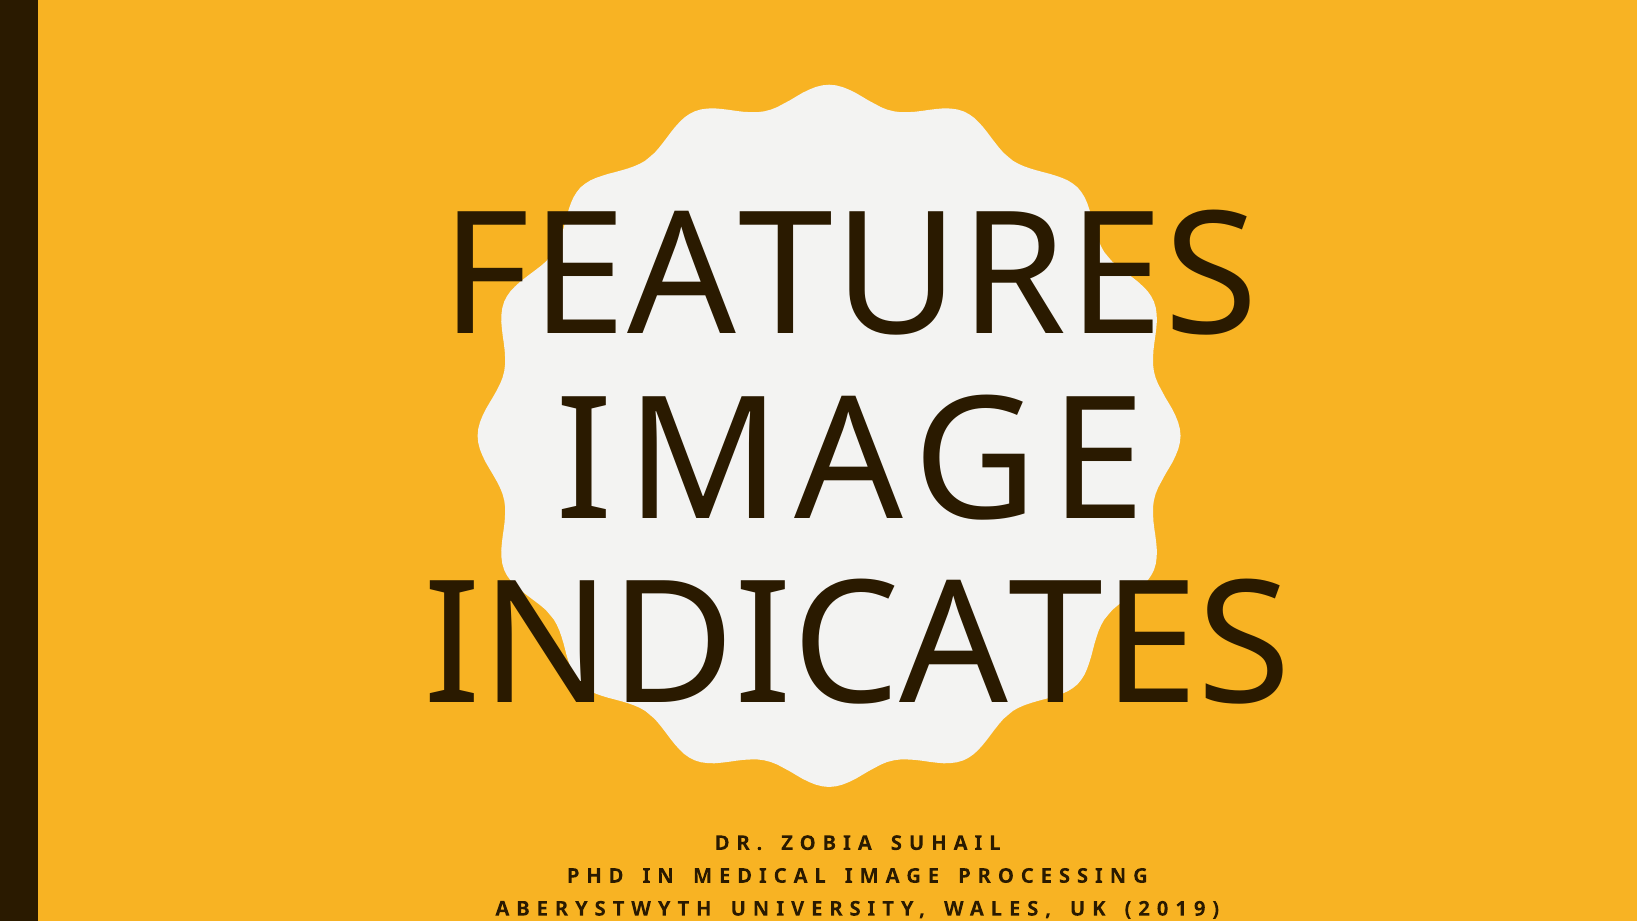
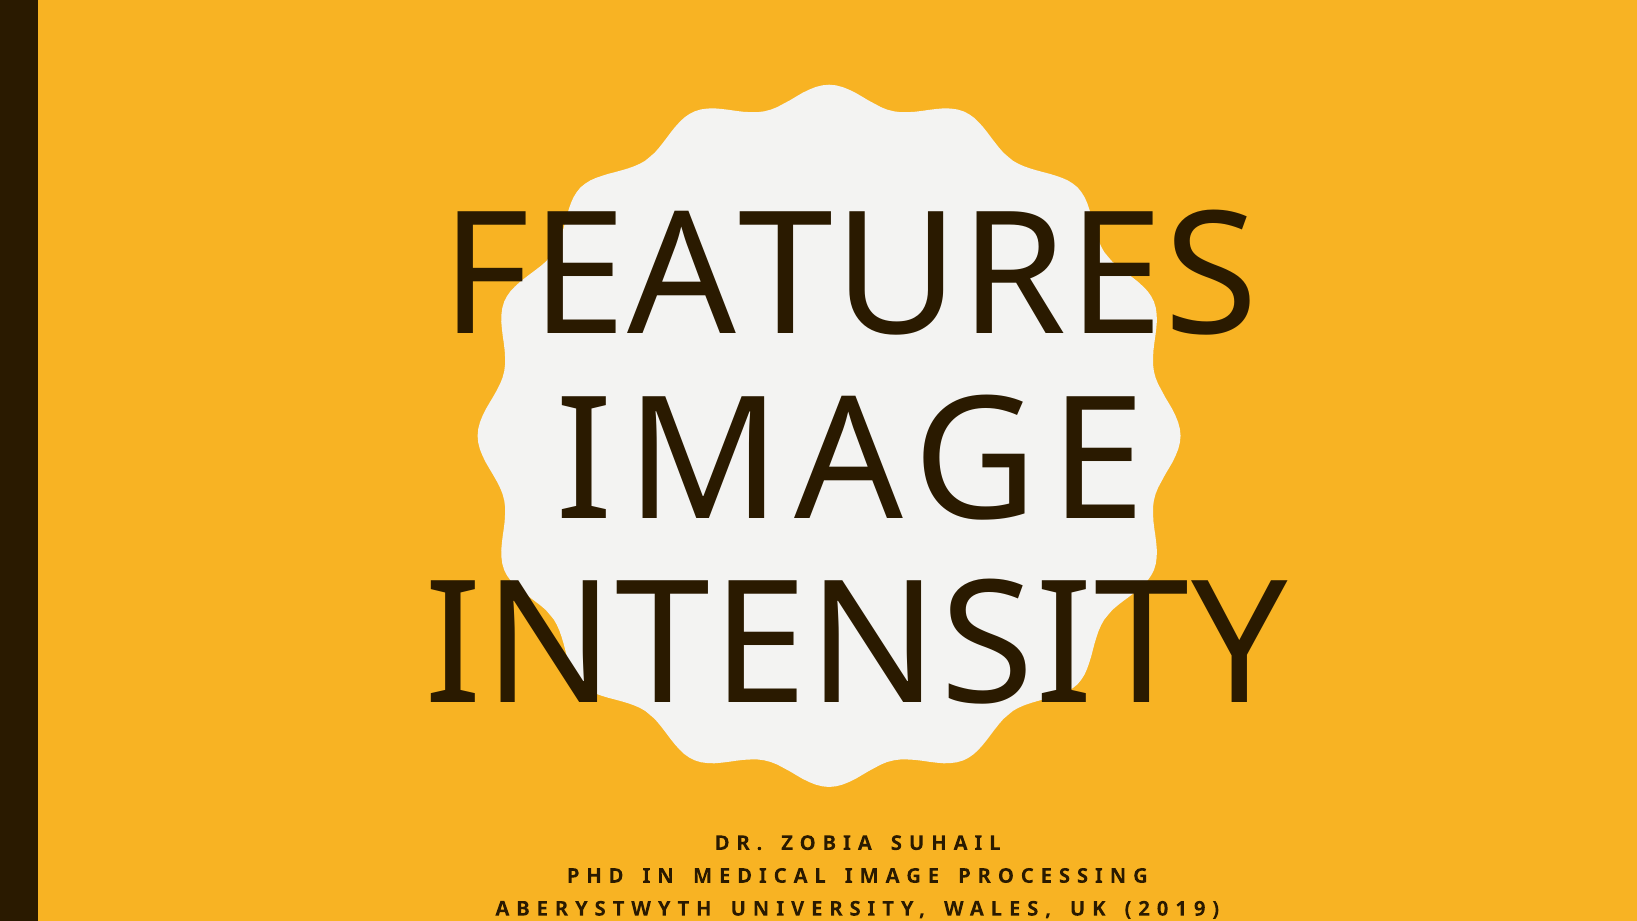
INDICATES: INDICATES -> INTENSITY
